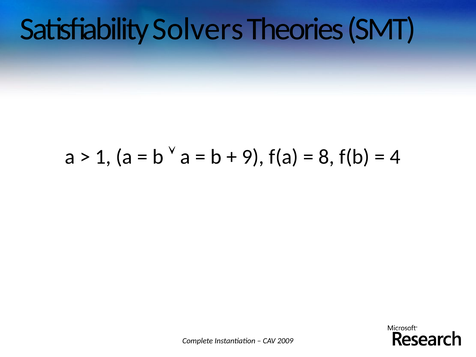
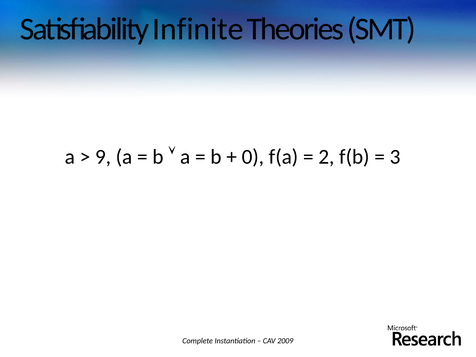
Solvers: Solvers -> Infinite
1: 1 -> 9
9: 9 -> 0
8: 8 -> 2
4: 4 -> 3
